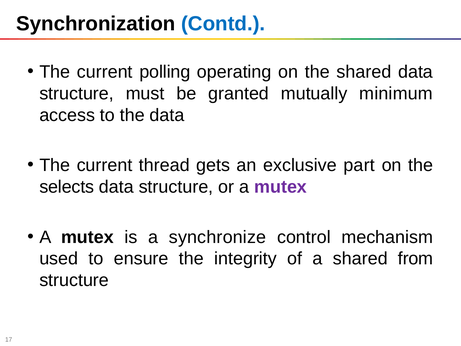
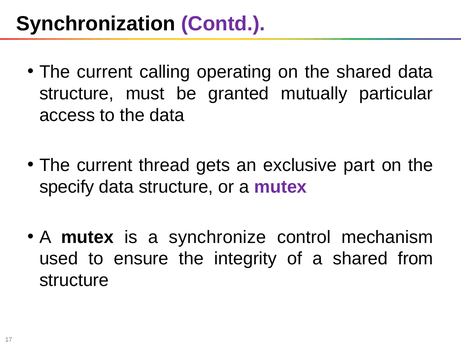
Contd colour: blue -> purple
polling: polling -> calling
minimum: minimum -> particular
selects: selects -> specify
